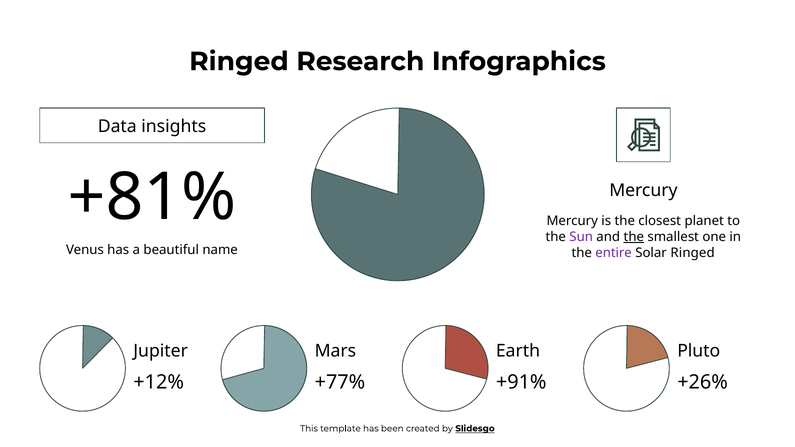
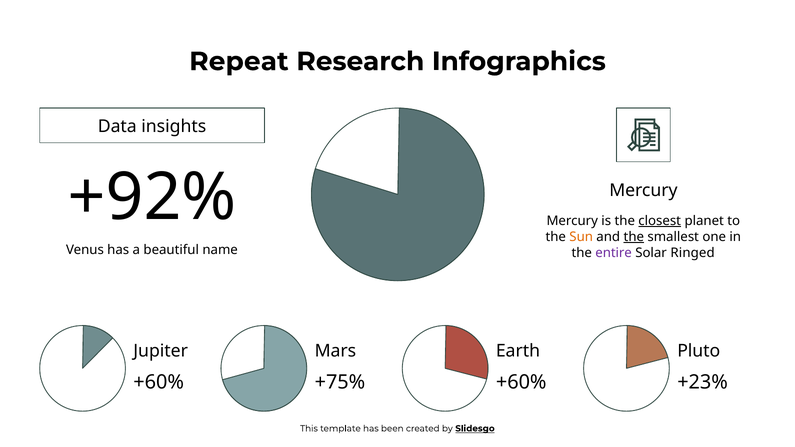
Ringed at (239, 61): Ringed -> Repeat
+81%: +81% -> +92%
closest underline: none -> present
Sun colour: purple -> orange
+12% at (159, 382): +12% -> +60%
+77%: +77% -> +75%
+91% at (521, 382): +91% -> +60%
+26%: +26% -> +23%
